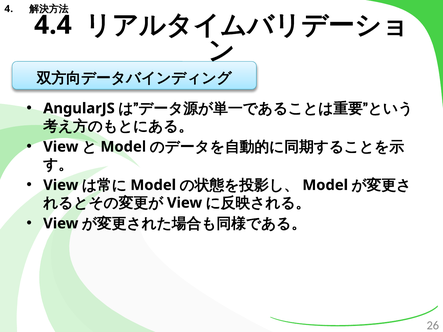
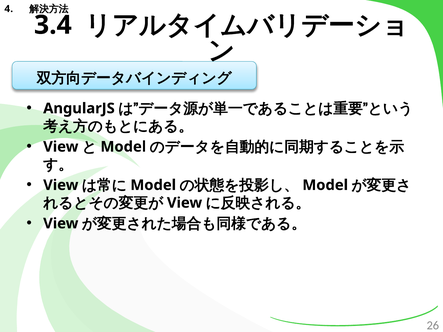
4.4: 4.4 -> 3.4
